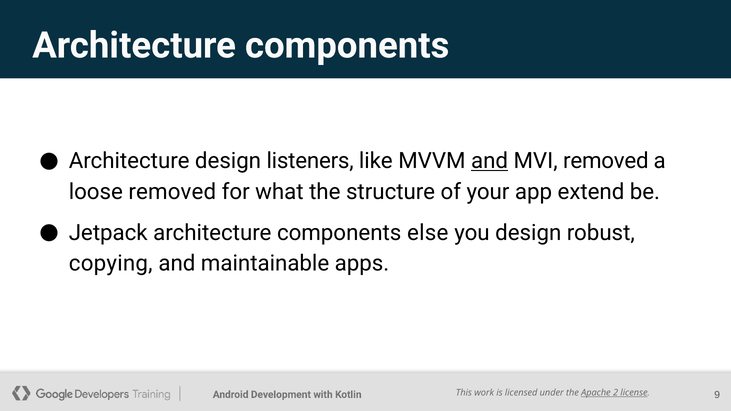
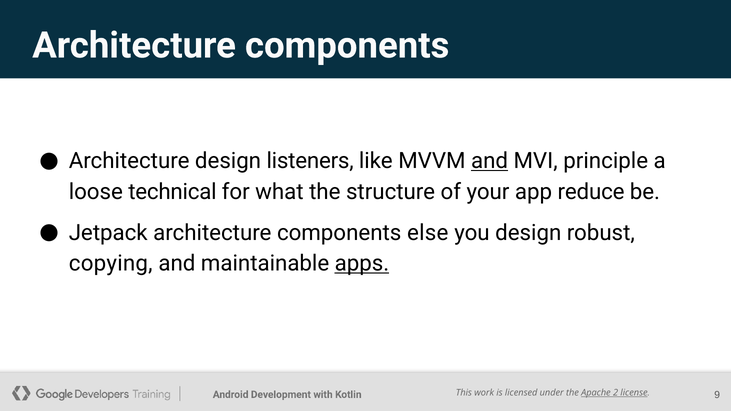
MVI removed: removed -> principle
loose removed: removed -> technical
extend: extend -> reduce
apps underline: none -> present
